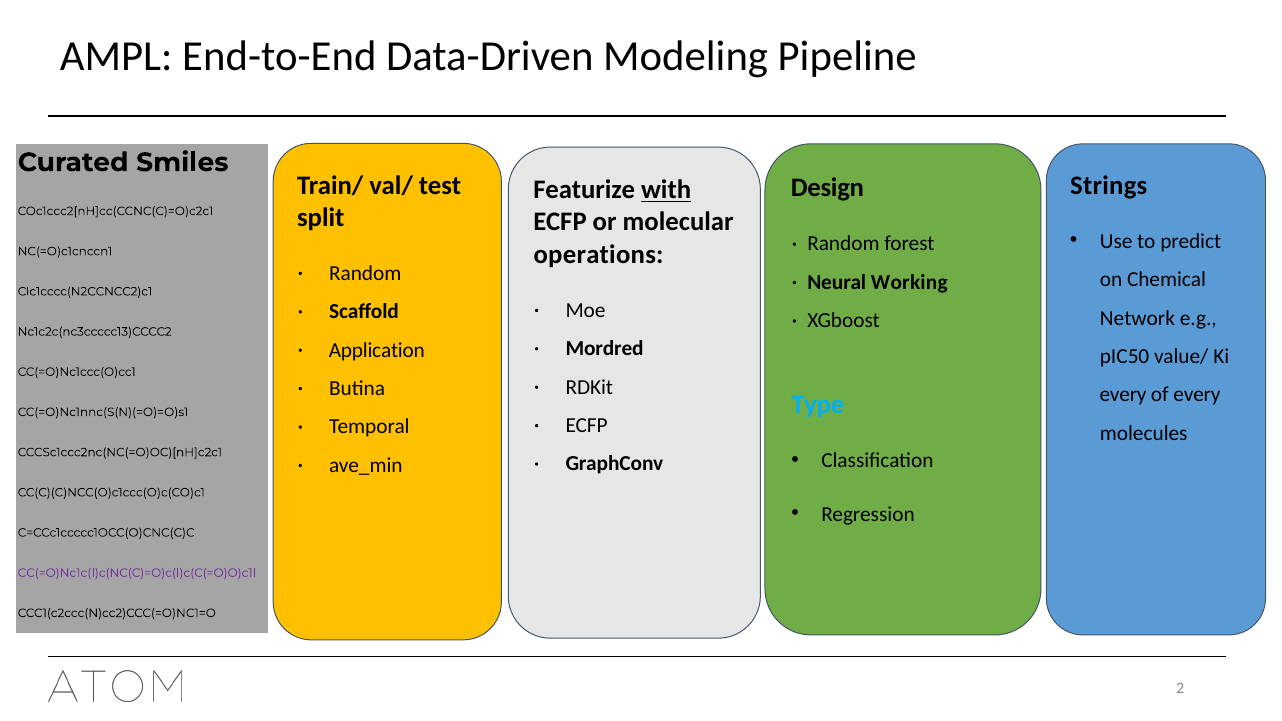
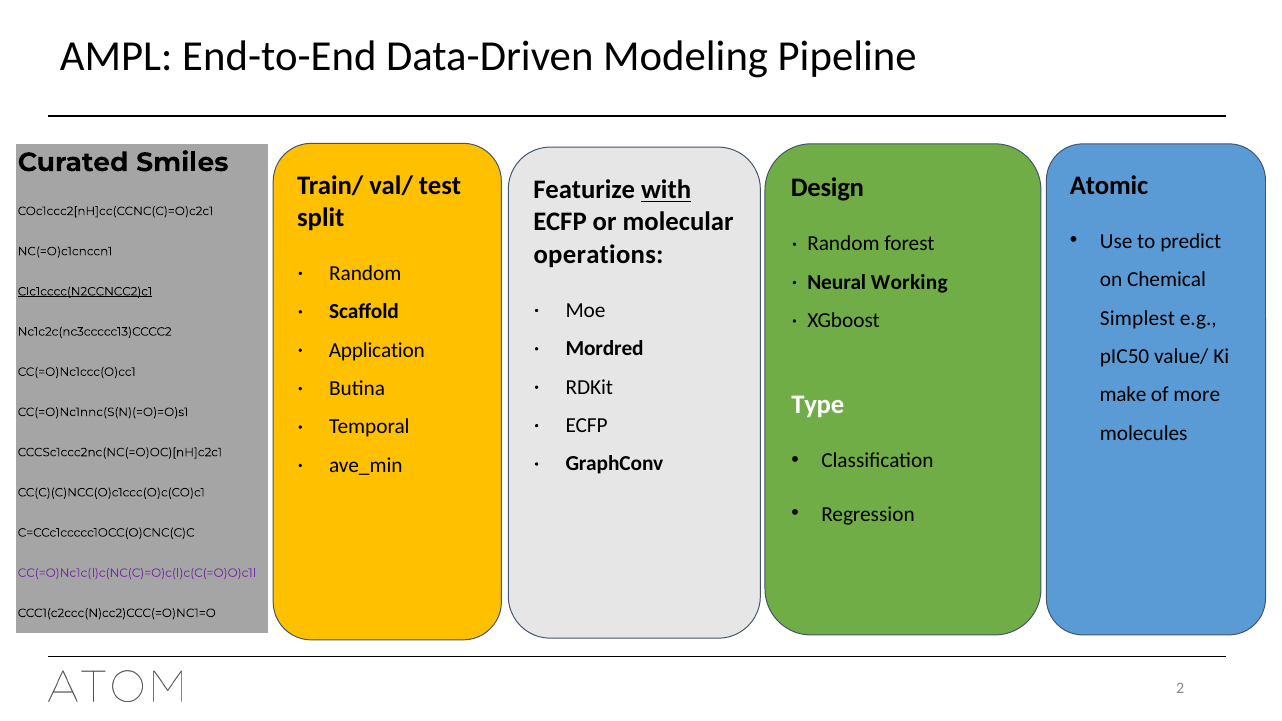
Strings: Strings -> Atomic
Clc1cccc(N2CCNCC2)c1 underline: none -> present
Network: Network -> Simplest
every at (1123, 395): every -> make
of every: every -> more
Type colour: light blue -> white
